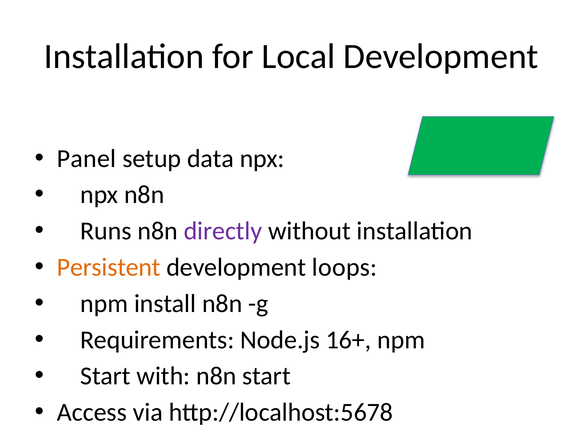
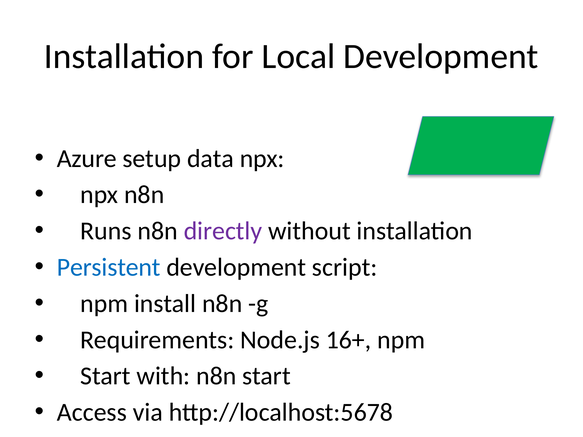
Panel: Panel -> Azure
Persistent colour: orange -> blue
loops: loops -> script
